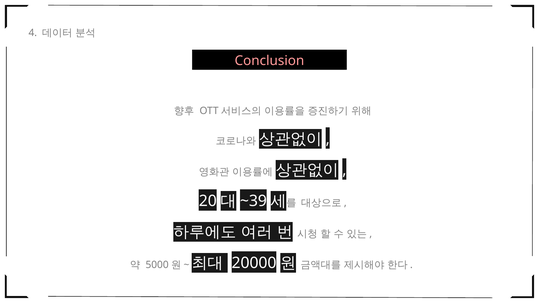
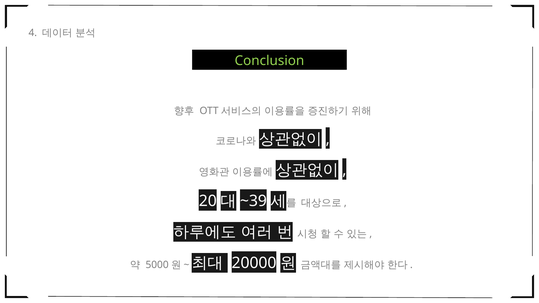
Conclusion colour: pink -> light green
